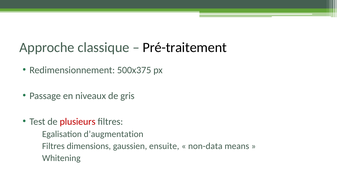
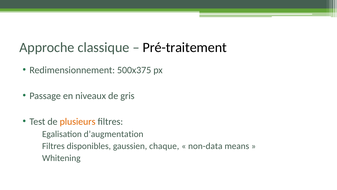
plusieurs colour: red -> orange
dimensions: dimensions -> disponibles
ensuite: ensuite -> chaque
